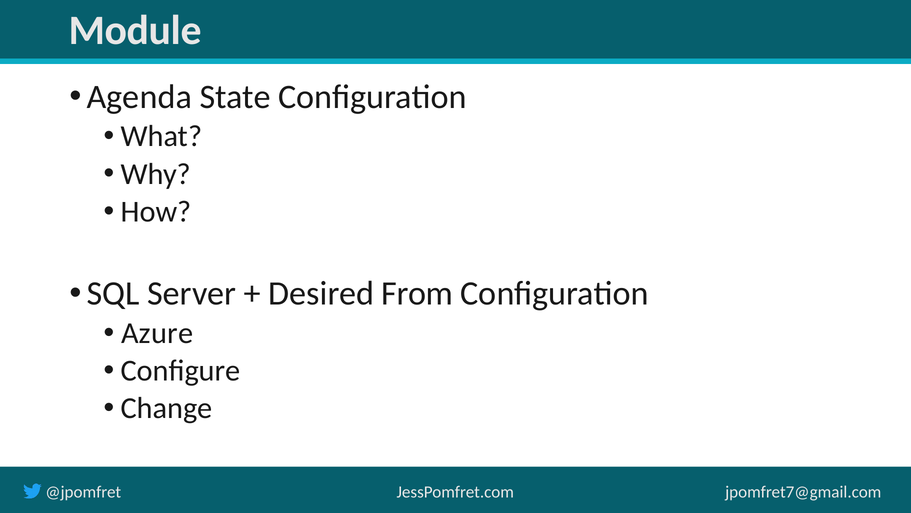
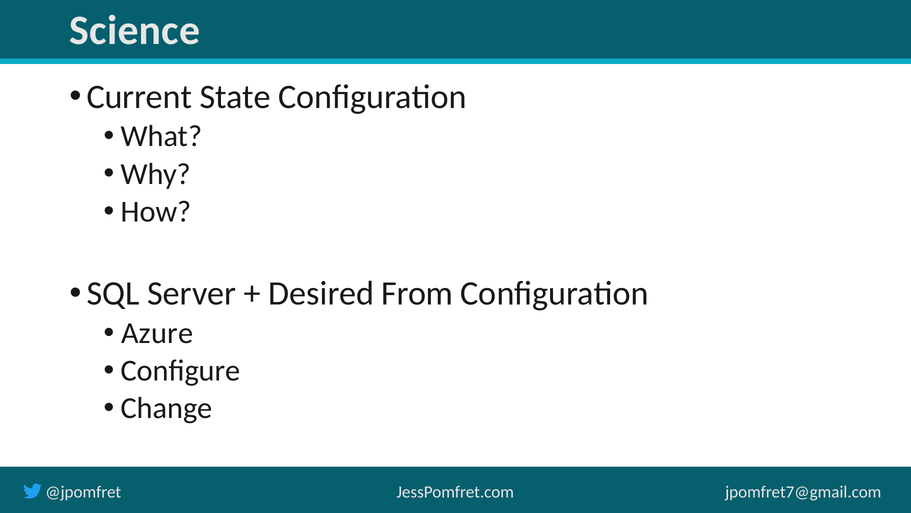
Module: Module -> Science
Agenda: Agenda -> Current
